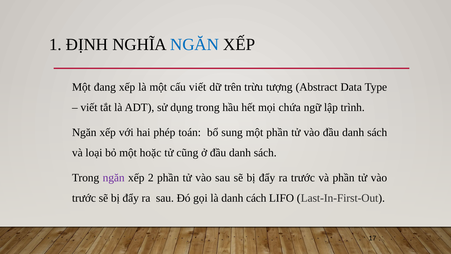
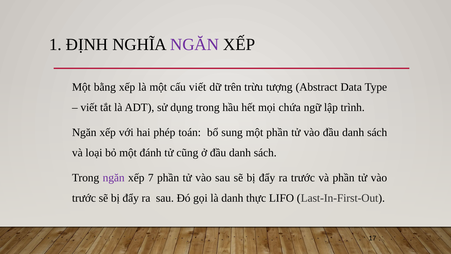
NGĂN at (195, 45) colour: blue -> purple
đang: đang -> bằng
hoặc: hoặc -> đánh
2: 2 -> 7
cách: cách -> thực
